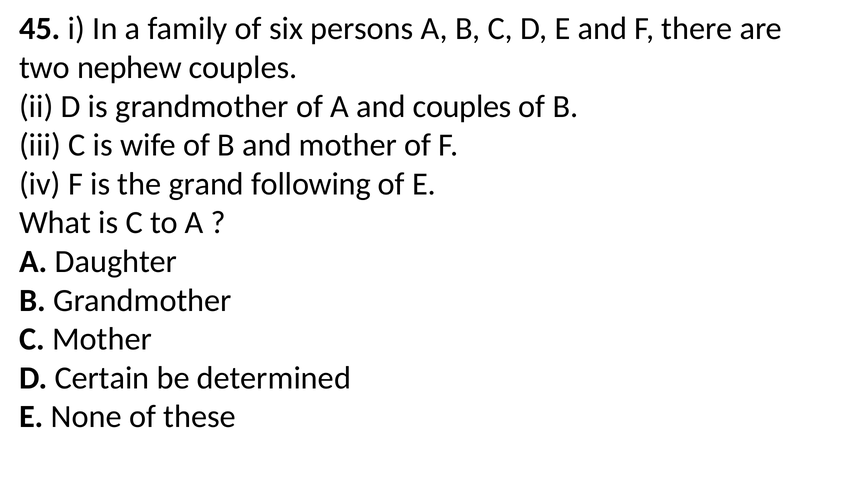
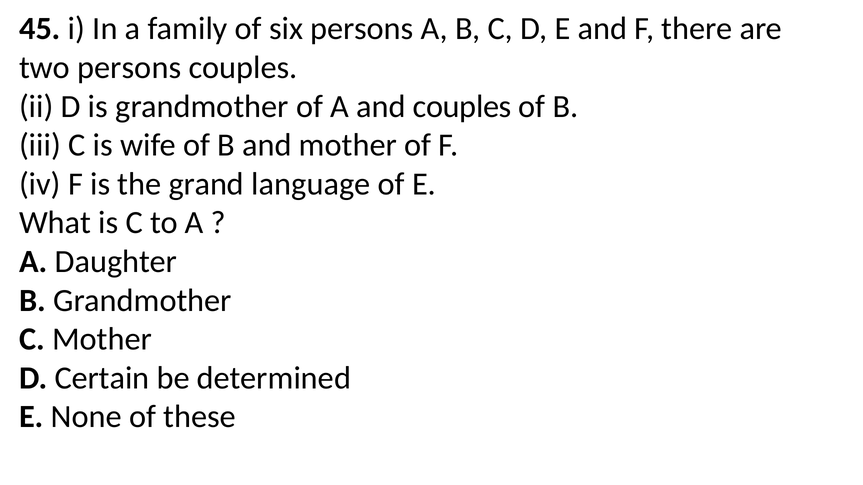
two nephew: nephew -> persons
following: following -> language
